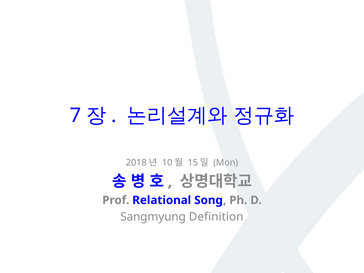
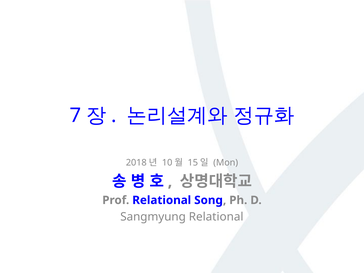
Sangmyung Definition: Definition -> Relational
